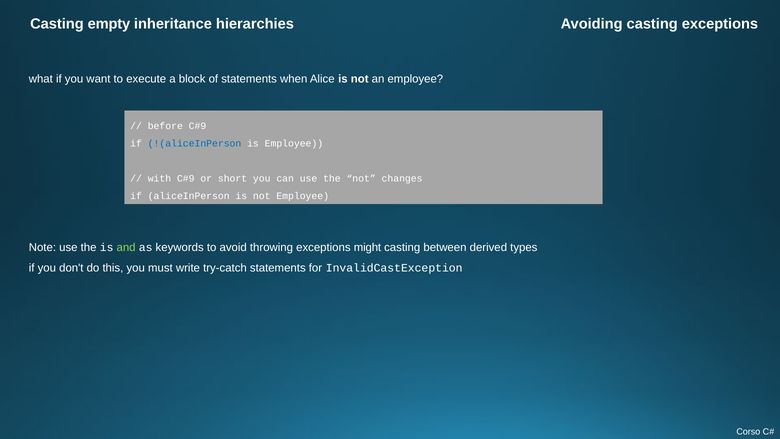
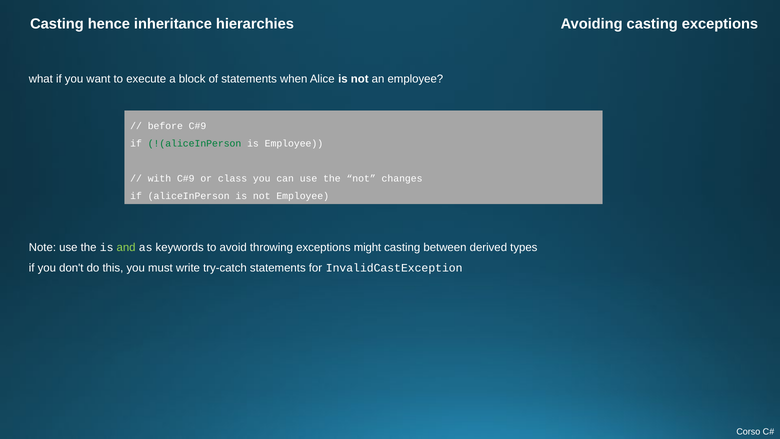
empty: empty -> hence
!(aliceInPerson colour: blue -> green
short: short -> class
